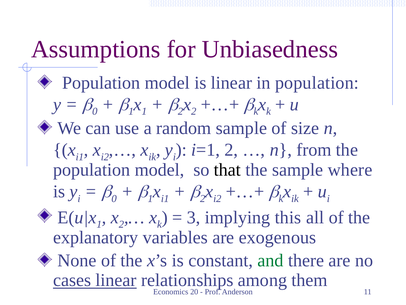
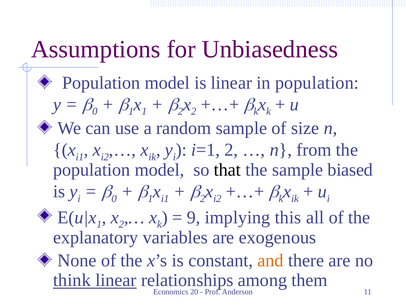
where: where -> biased
3: 3 -> 9
and colour: green -> orange
cases: cases -> think
